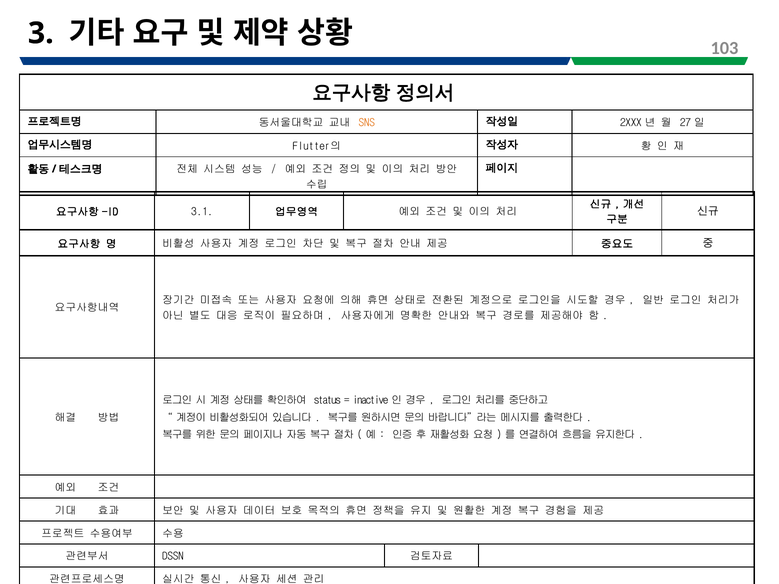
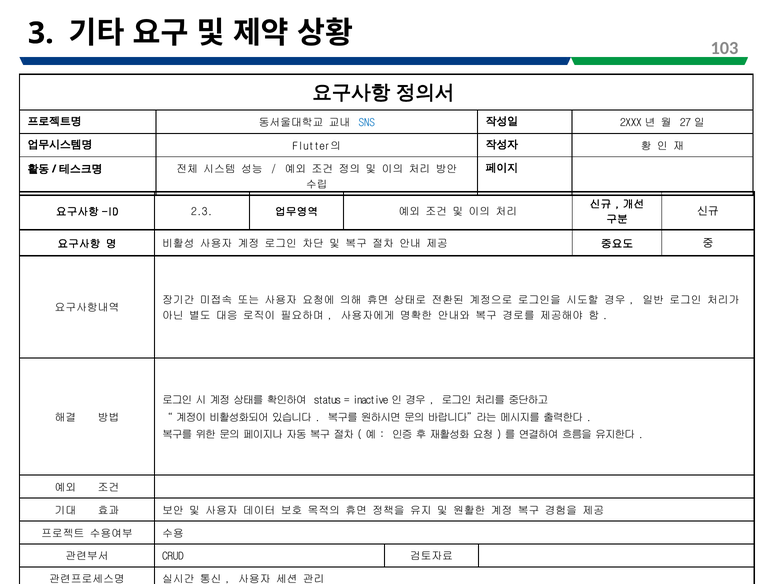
SNS colour: orange -> blue
3.1: 3.1 -> 2.3
DSSN: DSSN -> CRUD
